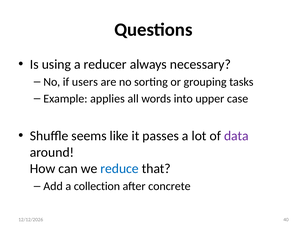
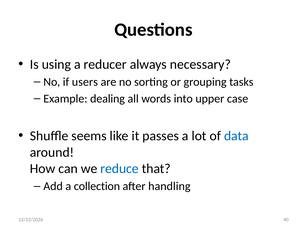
applies: applies -> dealing
data colour: purple -> blue
concrete: concrete -> handling
